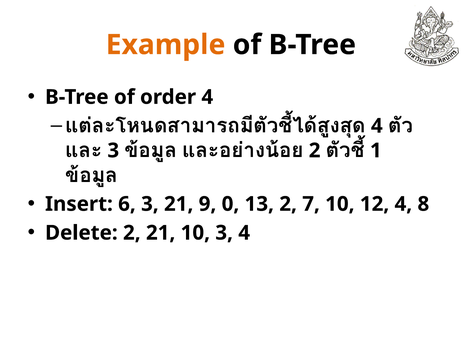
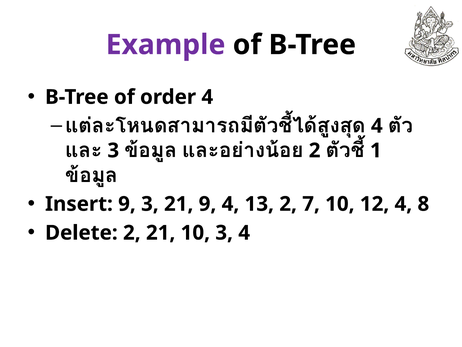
Example colour: orange -> purple
Insert 6: 6 -> 9
9 0: 0 -> 4
